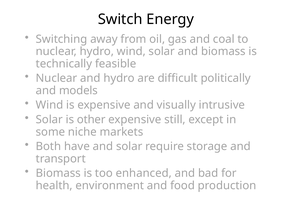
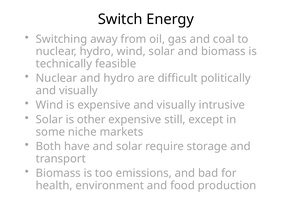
models at (78, 91): models -> visually
enhanced: enhanced -> emissions
